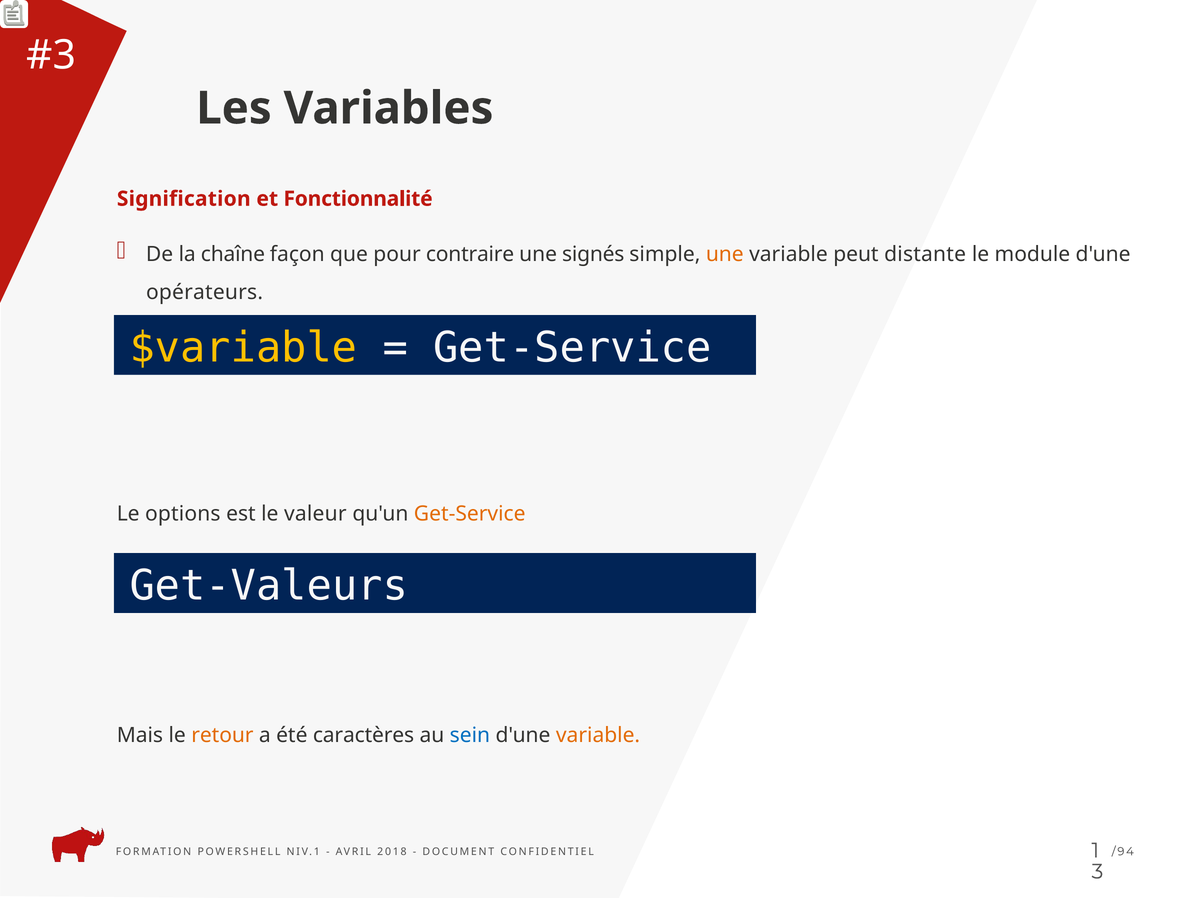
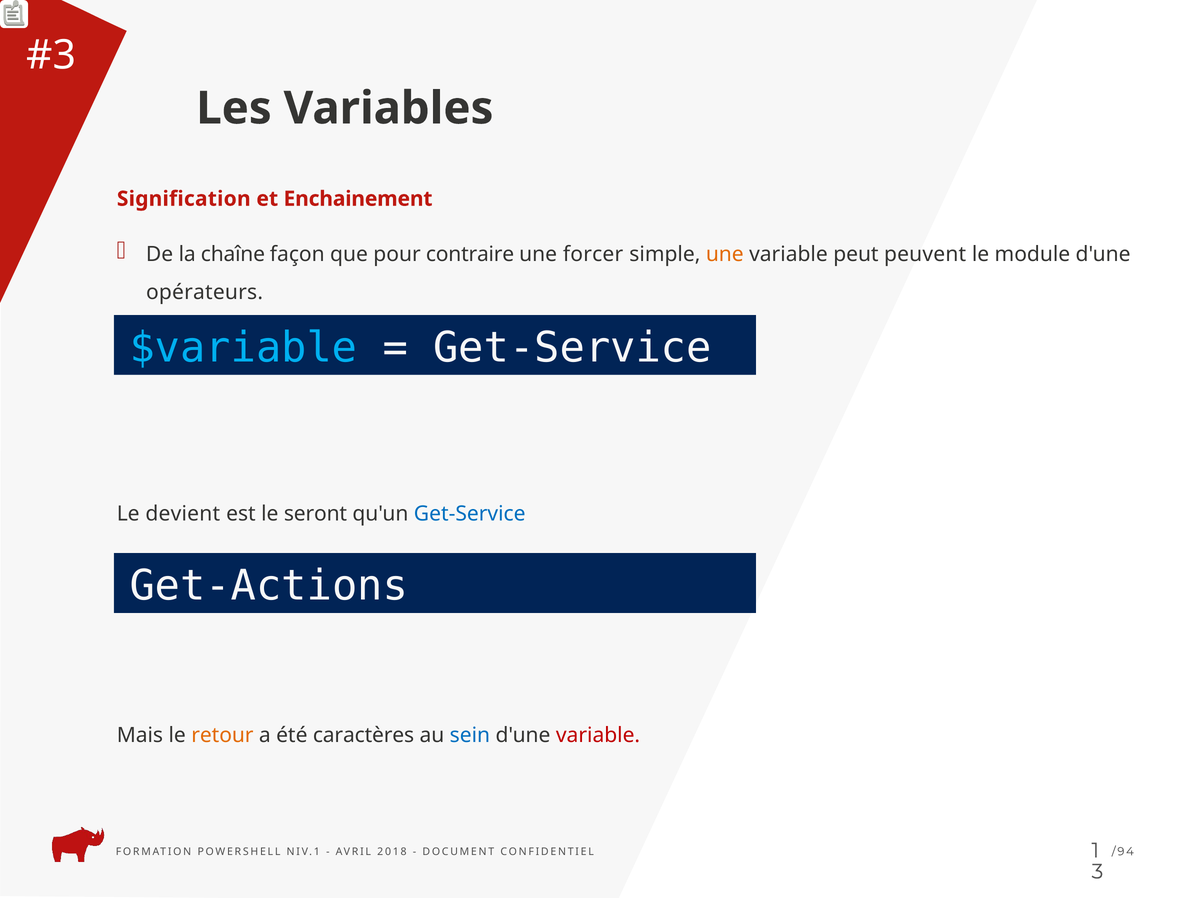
Fonctionnalité: Fonctionnalité -> Enchainement
signés: signés -> forcer
distante: distante -> peuvent
$variable colour: yellow -> light blue
options: options -> devient
valeur: valeur -> seront
Get-Service at (470, 514) colour: orange -> blue
Get-Valeurs: Get-Valeurs -> Get-Actions
variable at (598, 735) colour: orange -> red
